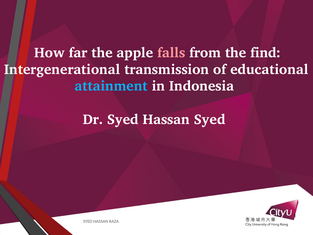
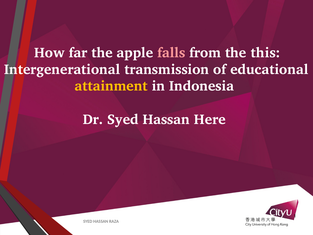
find: find -> this
attainment colour: light blue -> yellow
Hassan Syed: Syed -> Here
